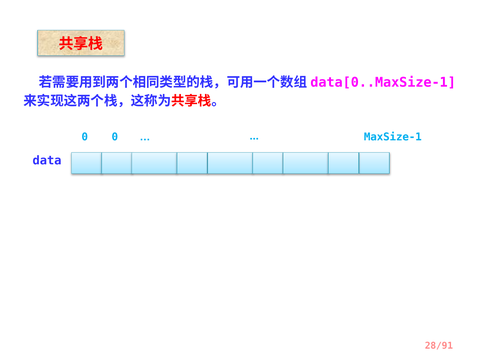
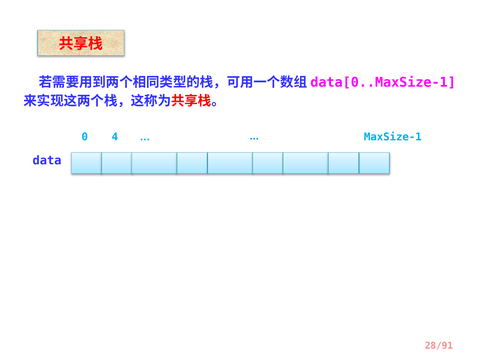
0 0: 0 -> 4
